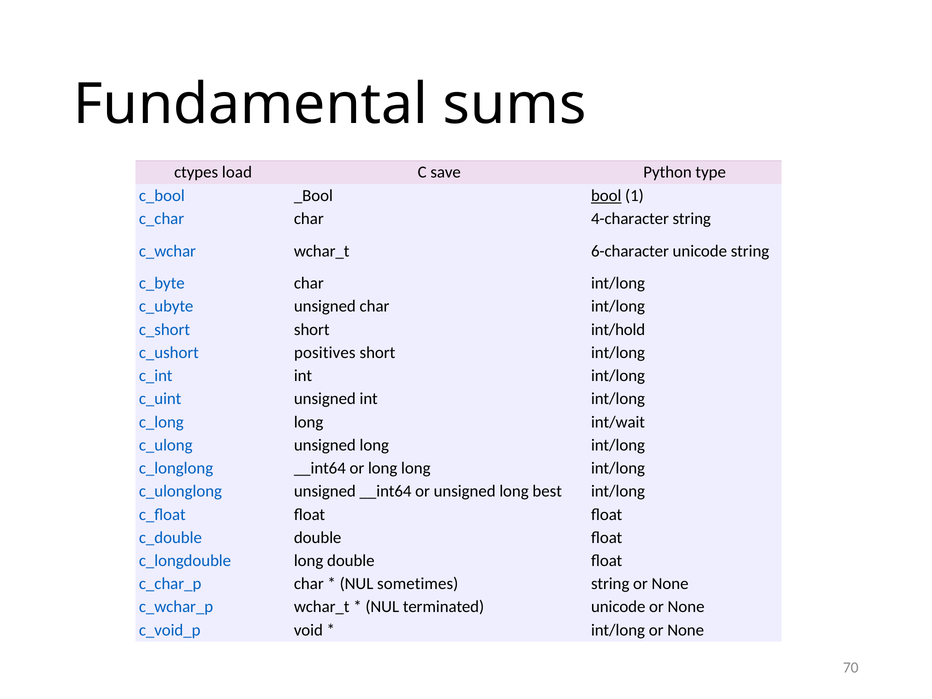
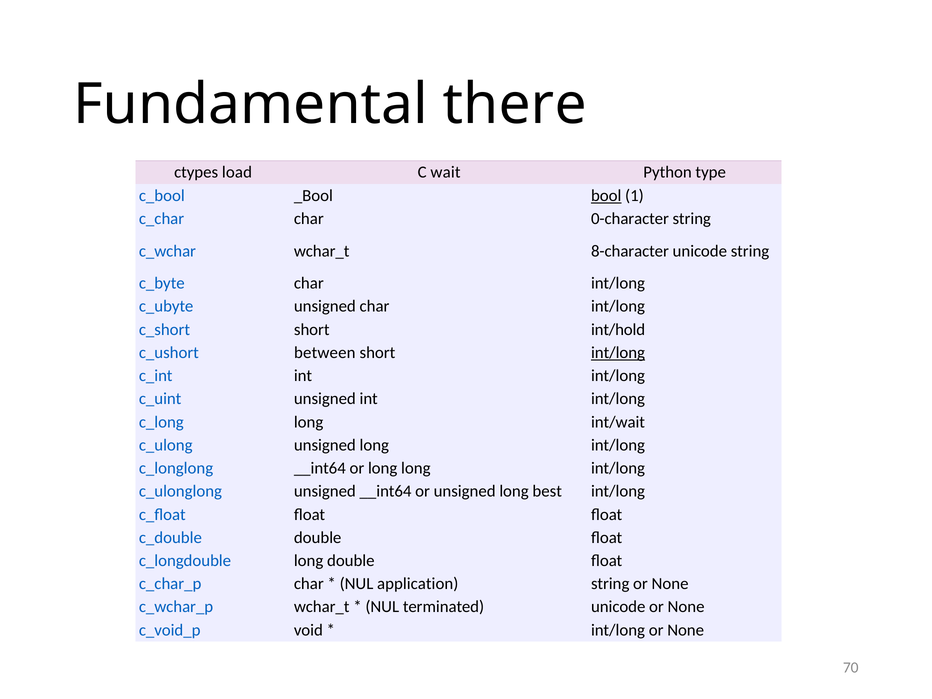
sums: sums -> there
save: save -> wait
4-character: 4-character -> 0-character
6-character: 6-character -> 8-character
positives: positives -> between
int/long at (618, 353) underline: none -> present
sometimes: sometimes -> application
